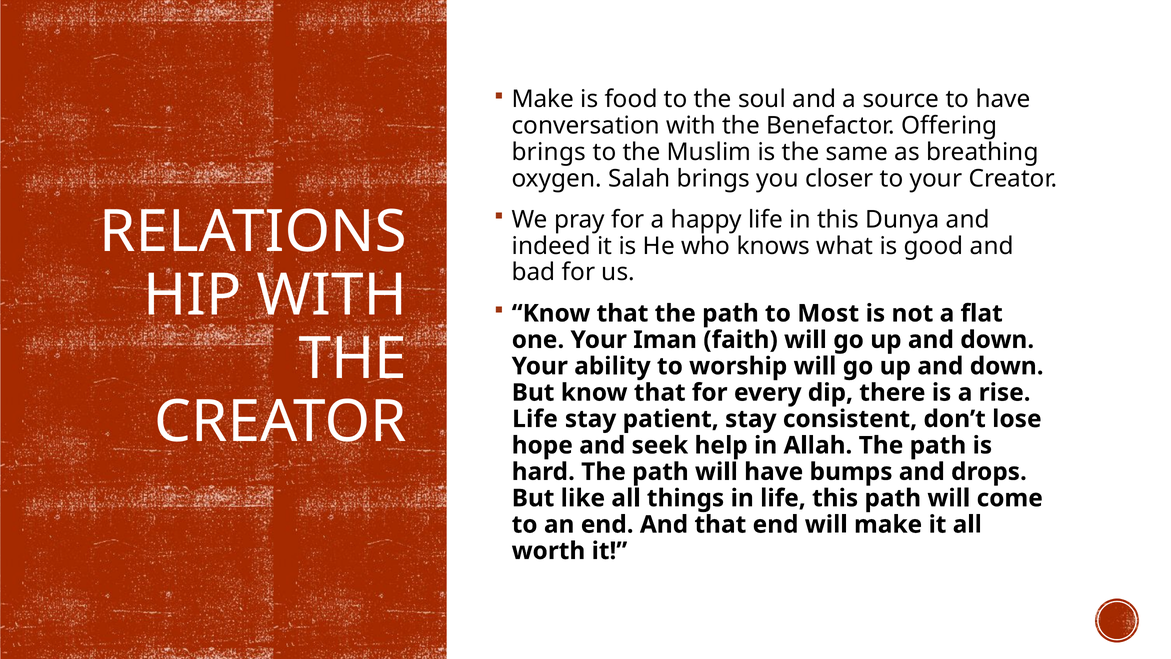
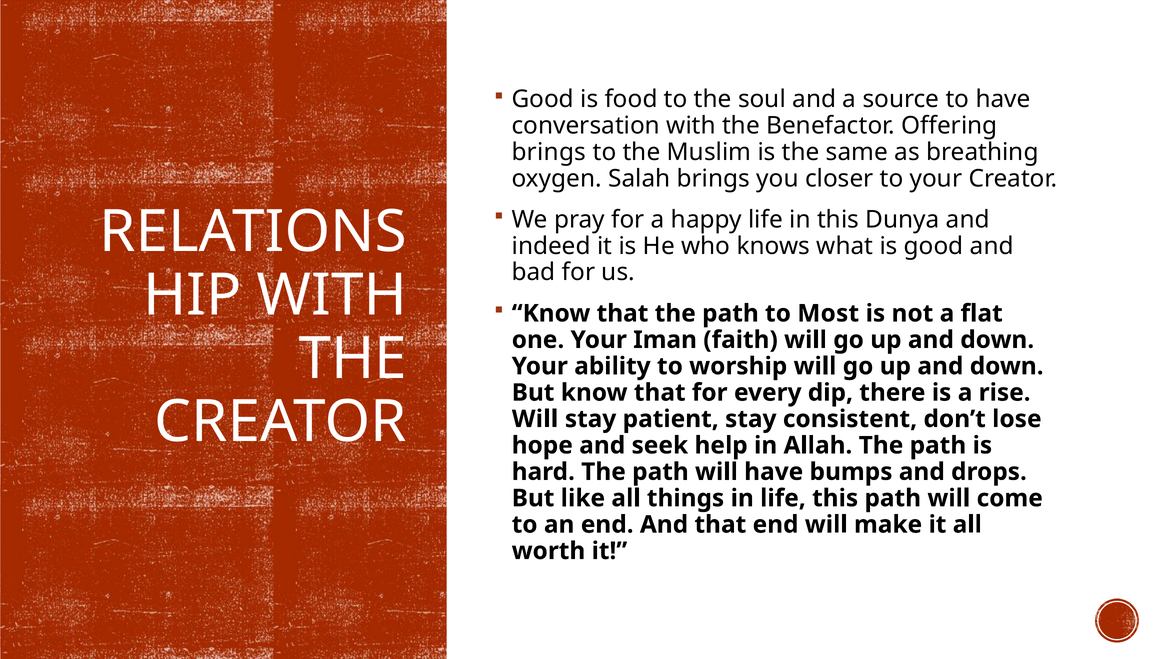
Make at (543, 99): Make -> Good
Life at (535, 419): Life -> Will
